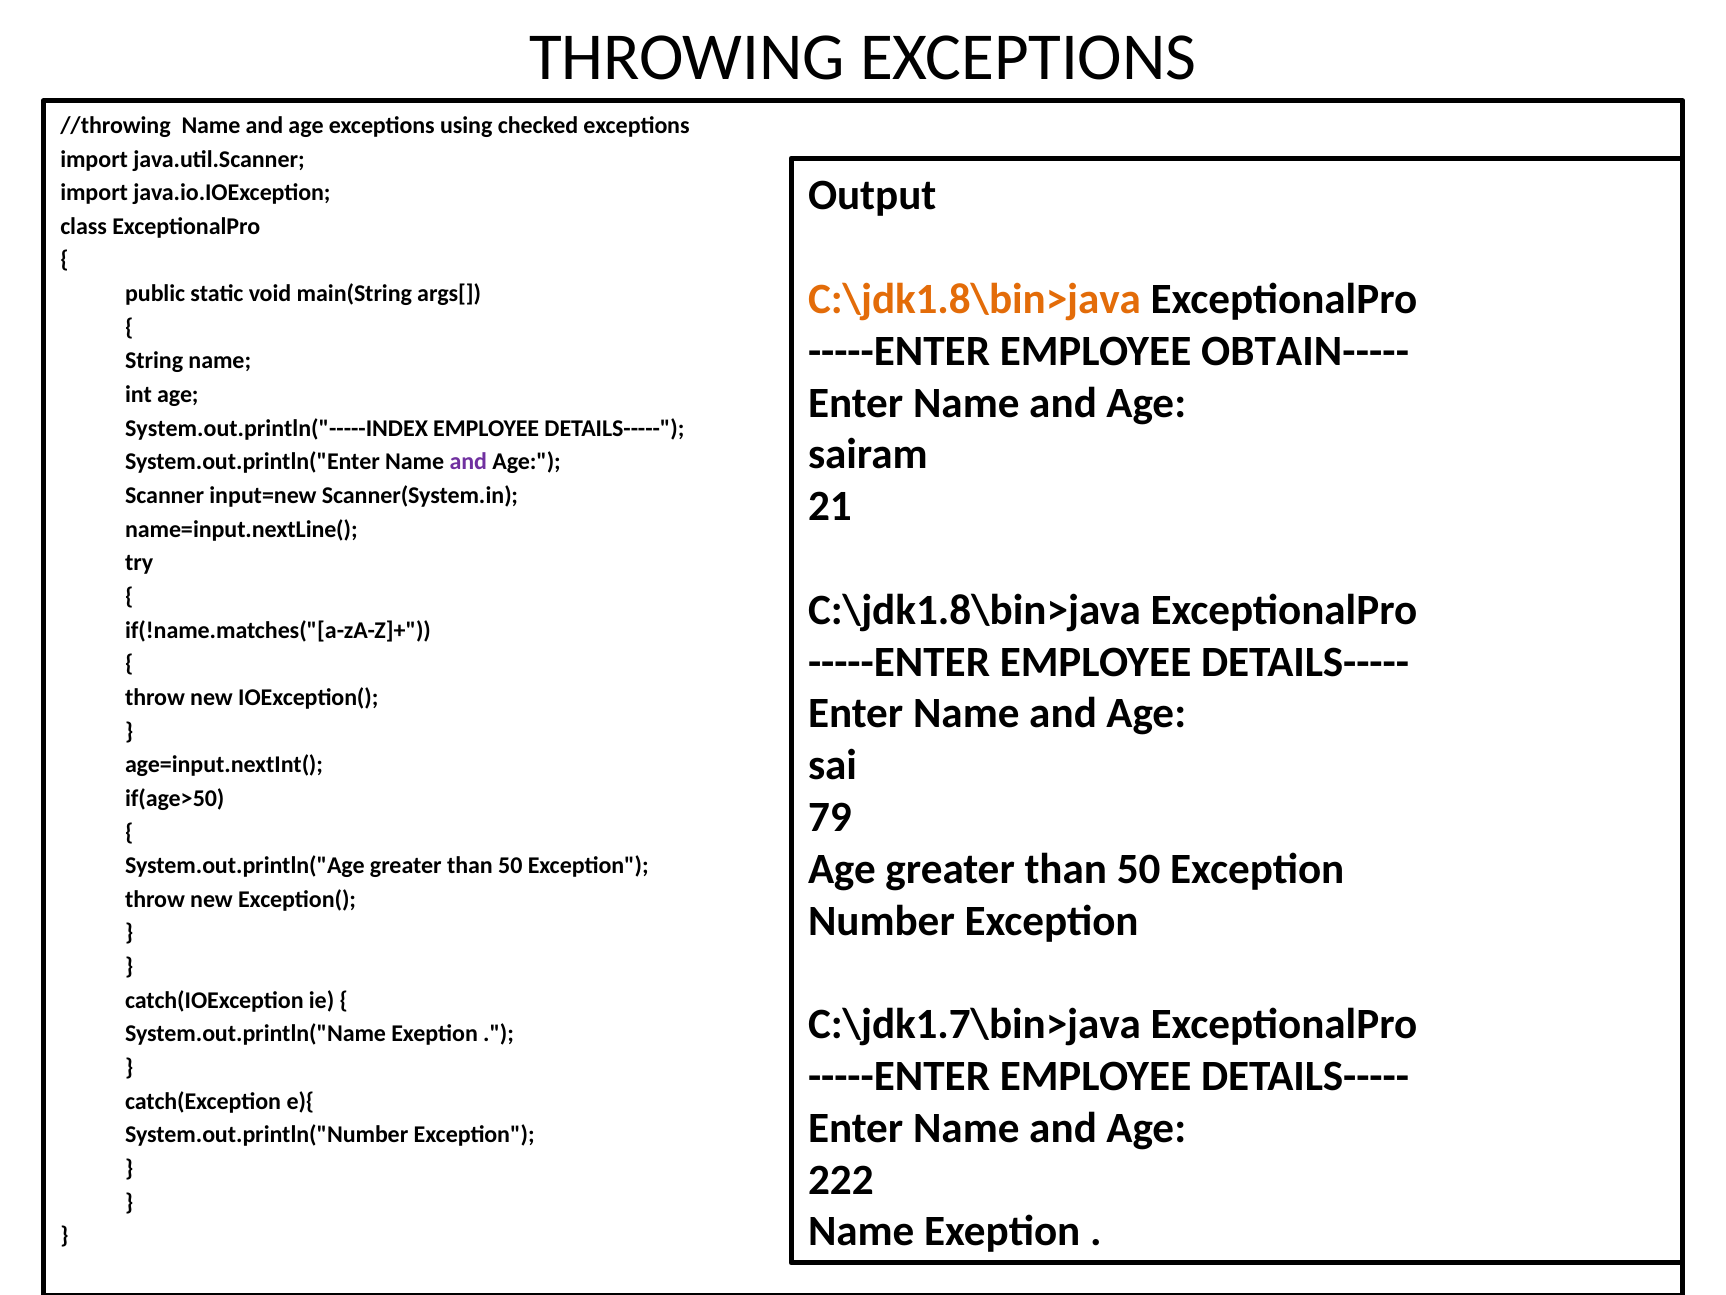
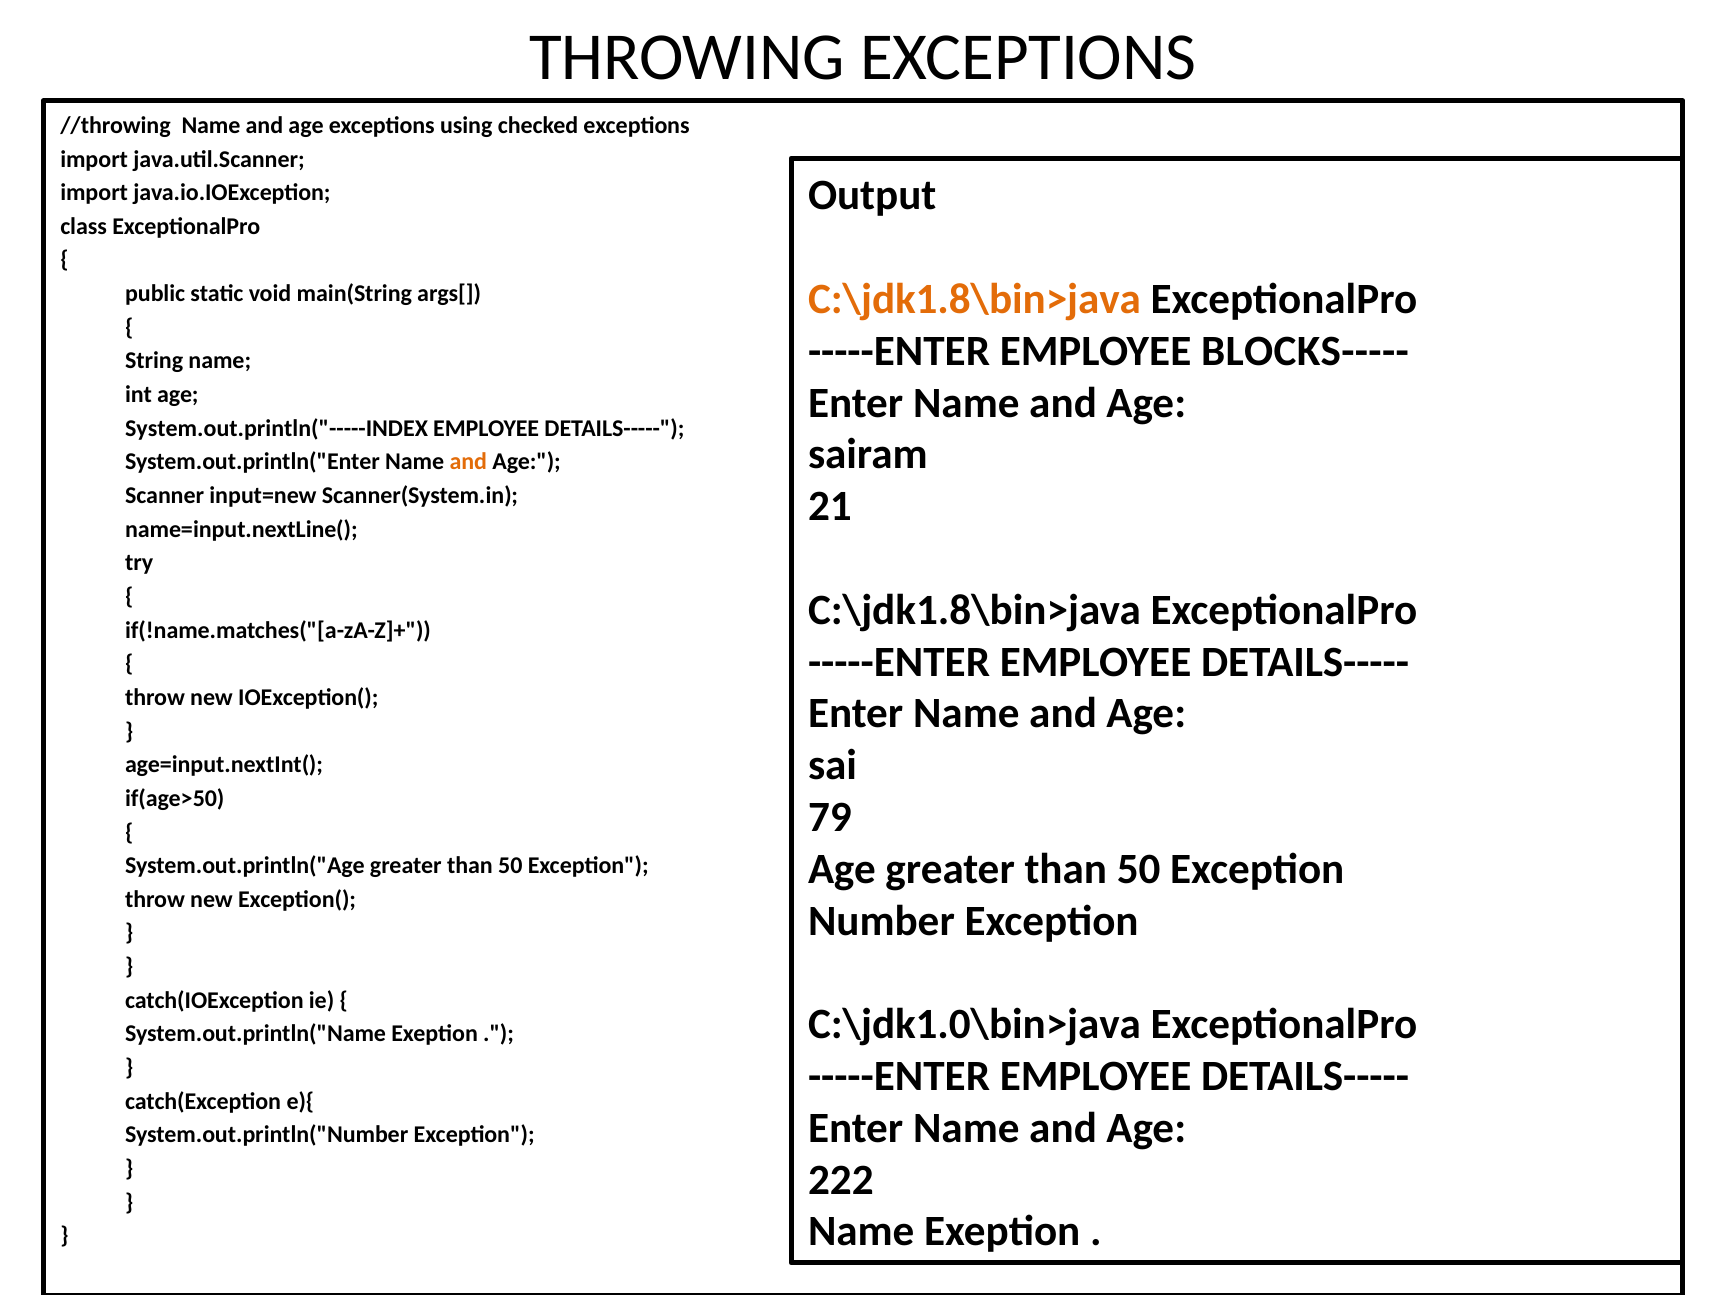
OBTAIN-----: OBTAIN----- -> BLOCKS-----
and at (468, 462) colour: purple -> orange
C:\jdk1.7\bin>java: C:\jdk1.7\bin>java -> C:\jdk1.0\bin>java
